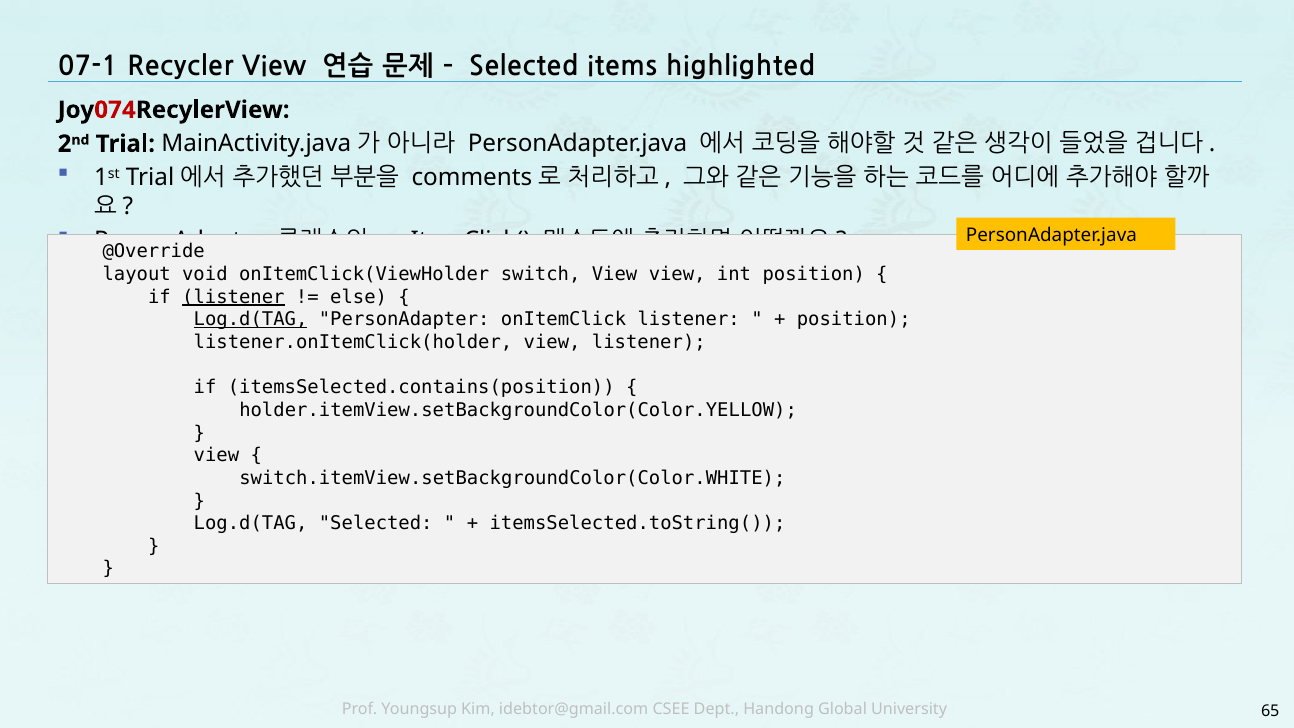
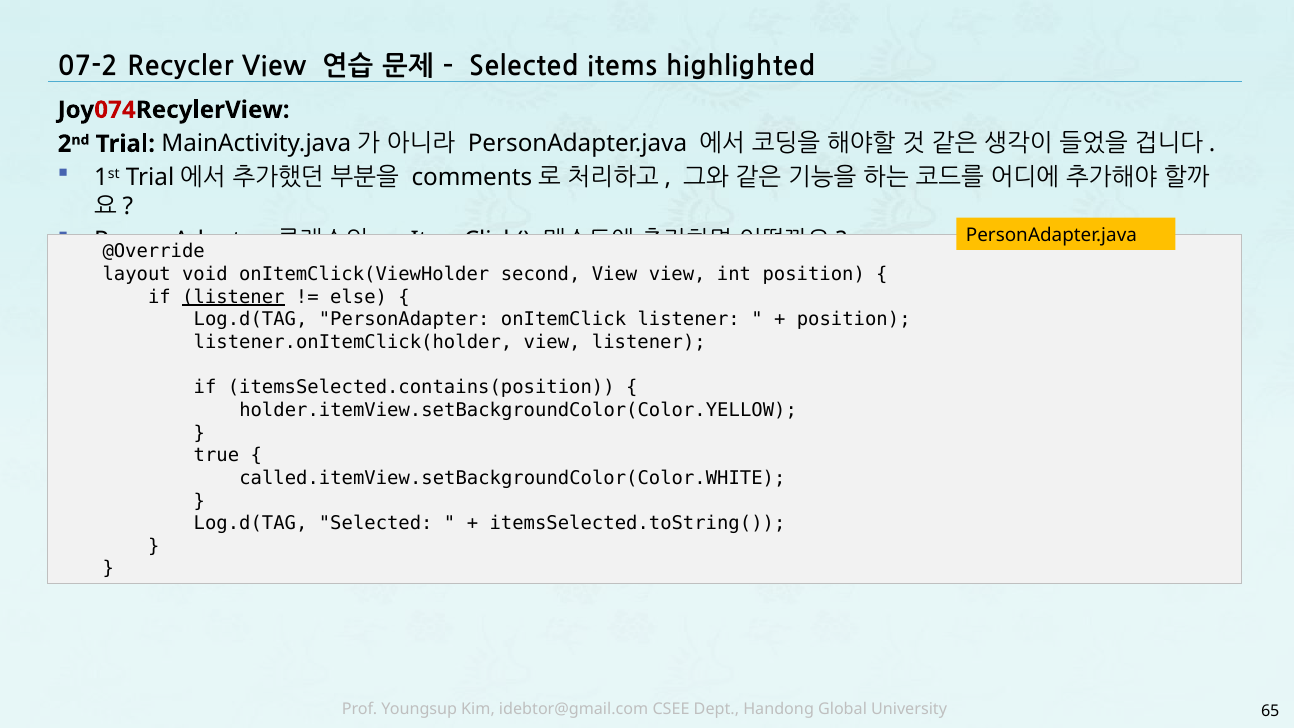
07-1: 07-1 -> 07-2
switch: switch -> second
Log.d(TAG at (251, 319) underline: present -> none
view at (216, 455): view -> true
switch.itemView.setBackgroundColor(Color.WHITE: switch.itemView.setBackgroundColor(Color.WHITE -> called.itemView.setBackgroundColor(Color.WHITE
